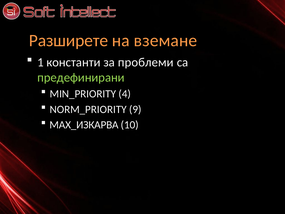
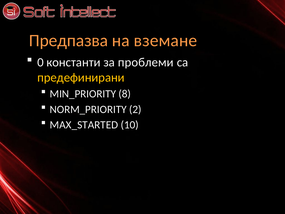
Разширете: Разширете -> Предпазва
1: 1 -> 0
предефинирани colour: light green -> yellow
4: 4 -> 8
9: 9 -> 2
MAX_ИЗКАРВА: MAX_ИЗКАРВА -> MAX_STARTED
